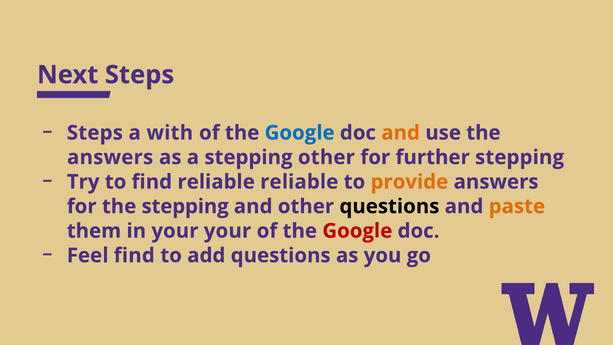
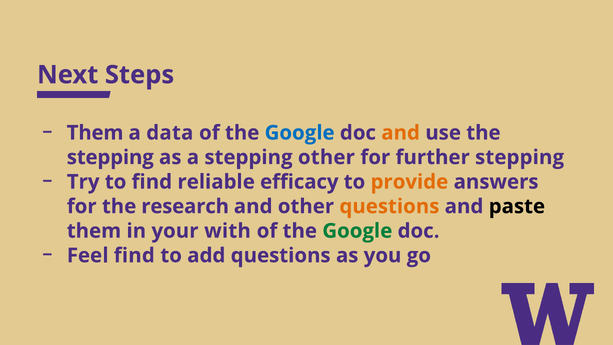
Steps at (95, 133): Steps -> Them
with: with -> data
answers at (110, 157): answers -> stepping
reliable reliable: reliable -> efficacy
the stepping: stepping -> research
questions at (389, 206) colour: black -> orange
paste colour: orange -> black
your your: your -> with
Google at (357, 231) colour: red -> green
